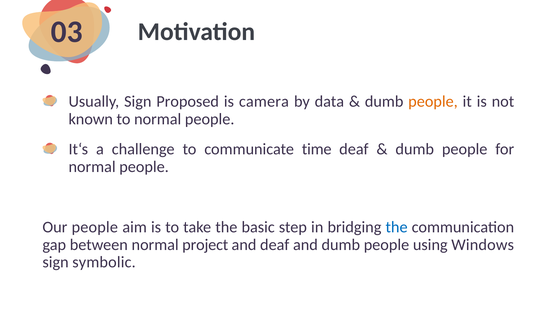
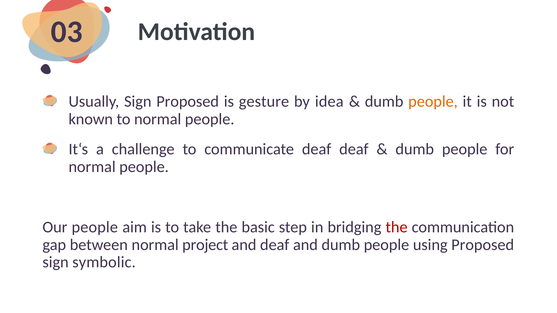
camera: camera -> gesture
data: data -> idea
communicate time: time -> deaf
the at (397, 227) colour: blue -> red
using Windows: Windows -> Proposed
